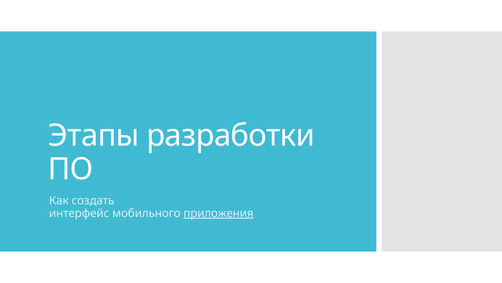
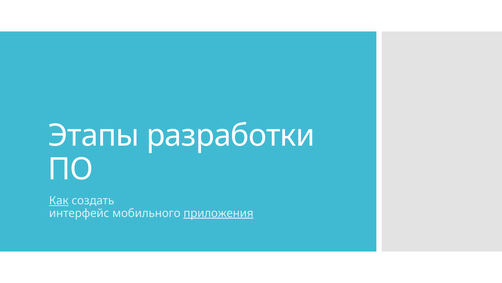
Как underline: none -> present
